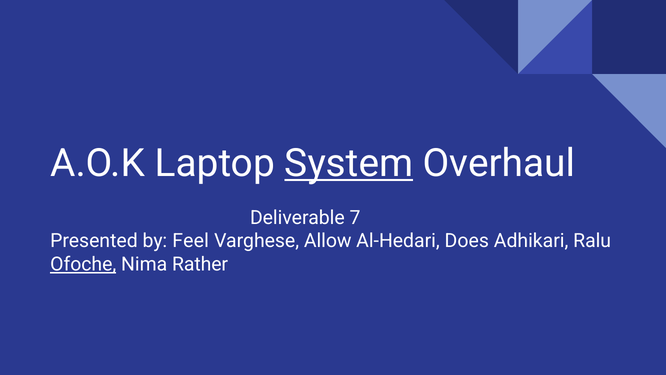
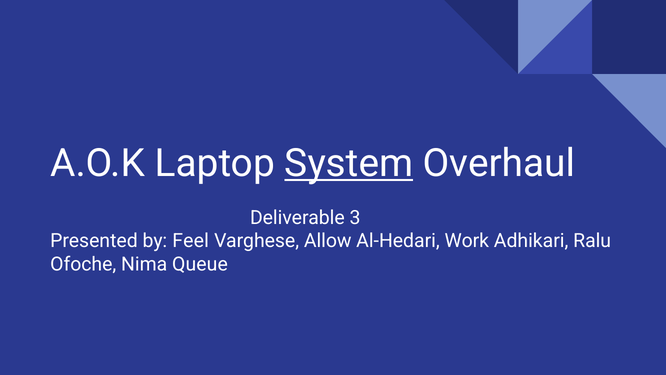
7: 7 -> 3
Does: Does -> Work
Ofoche underline: present -> none
Rather: Rather -> Queue
